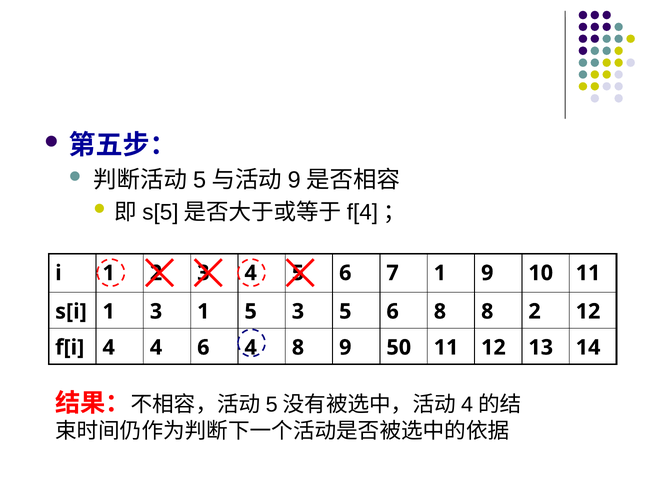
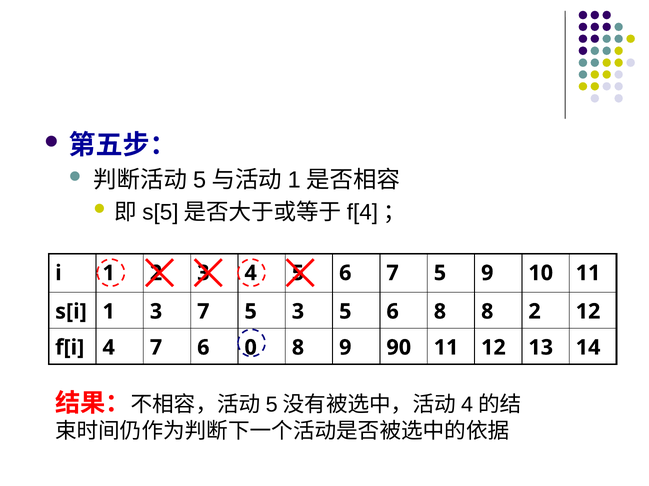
9 at (294, 180): 9 -> 1
6 7 1: 1 -> 5
3 1: 1 -> 7
4 4: 4 -> 7
6 4: 4 -> 0
50: 50 -> 90
